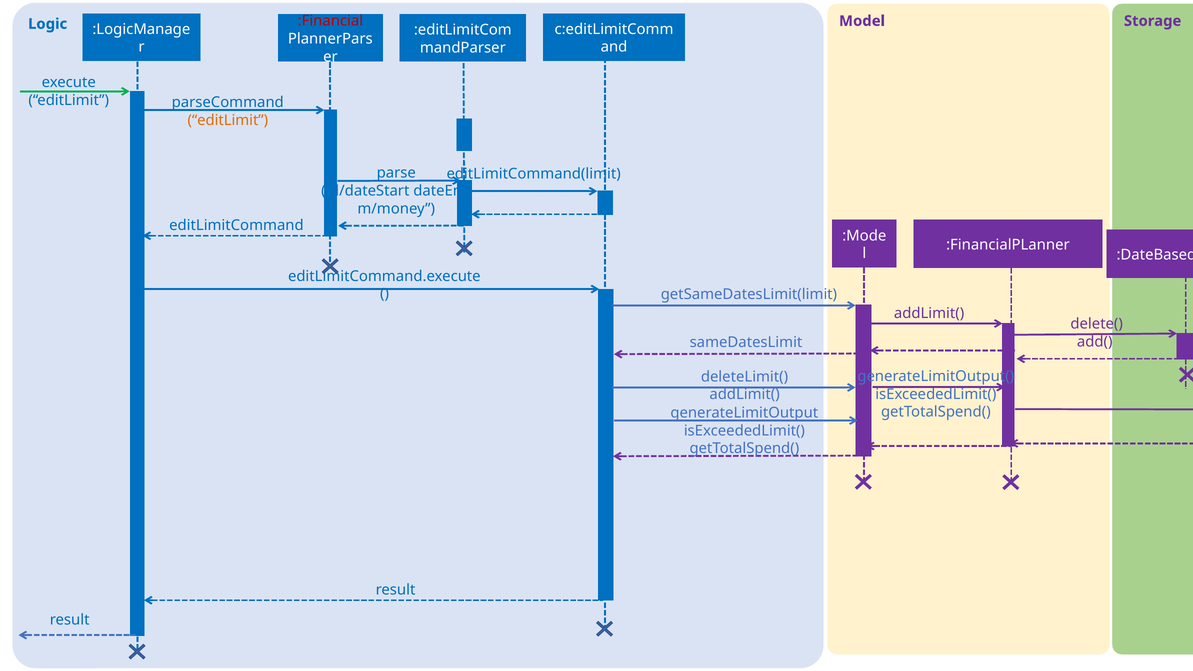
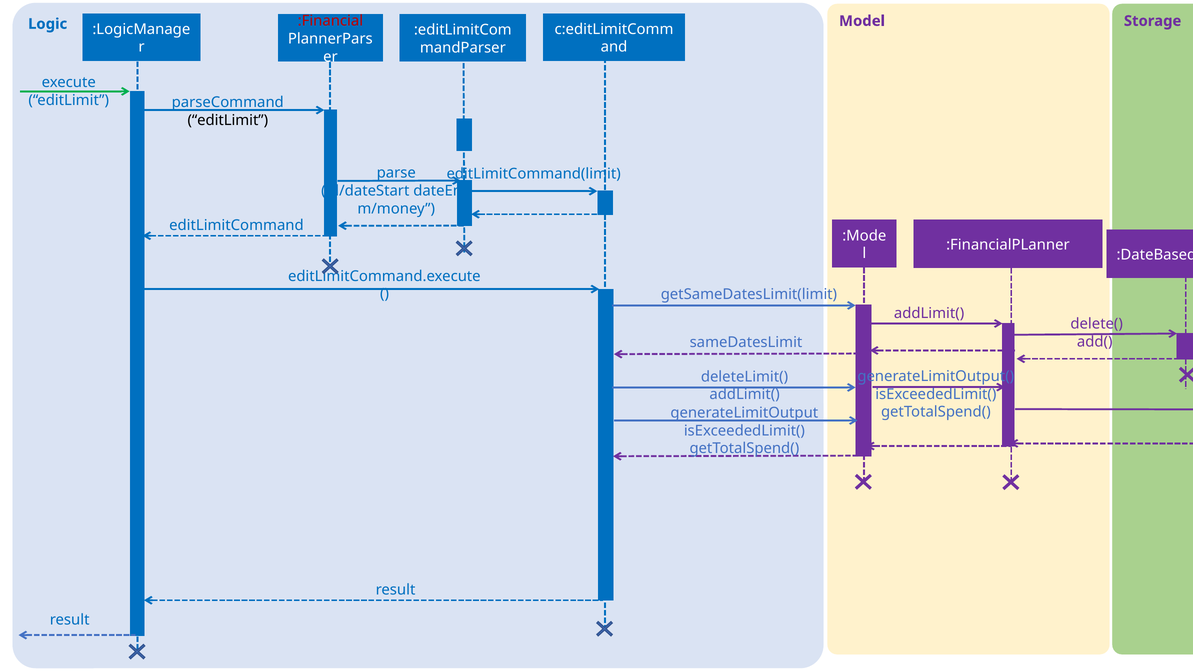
editLimit at (228, 120) colour: orange -> black
